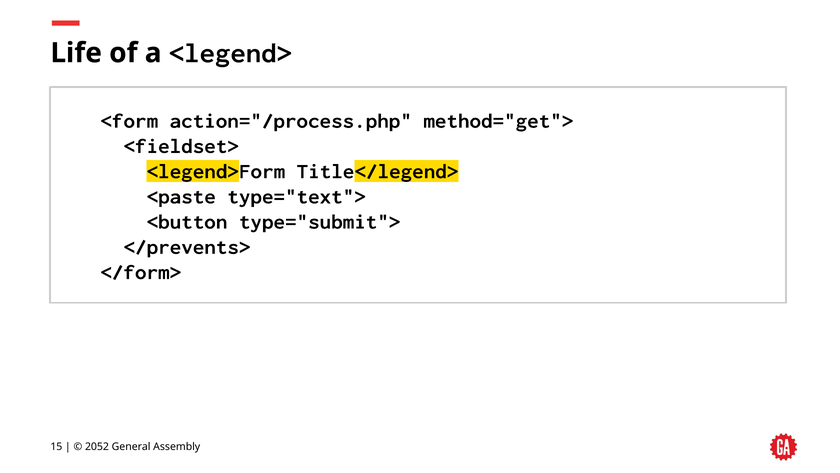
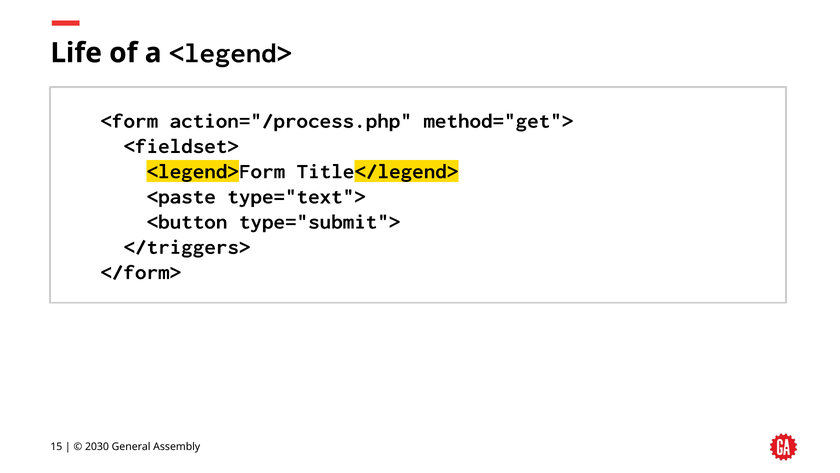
</prevents>: </prevents> -> </triggers>
2052: 2052 -> 2030
